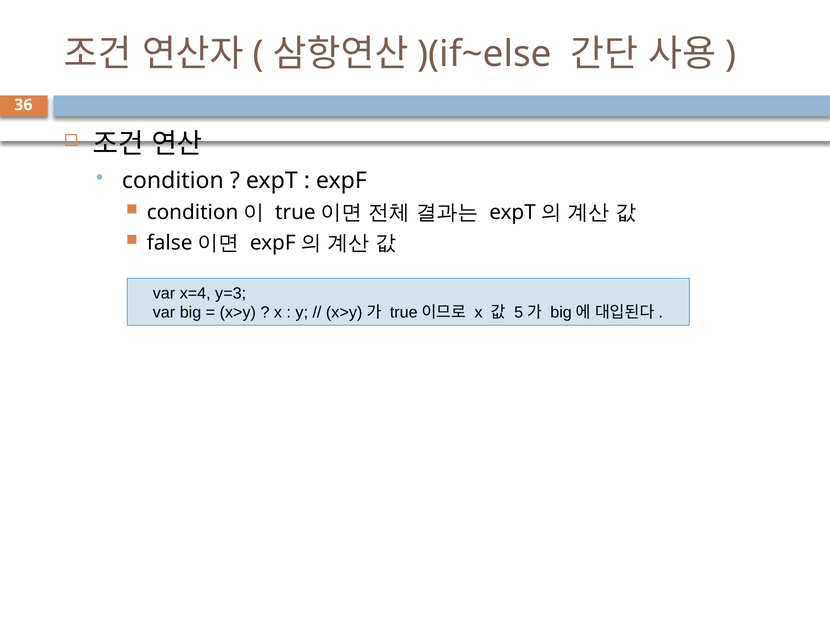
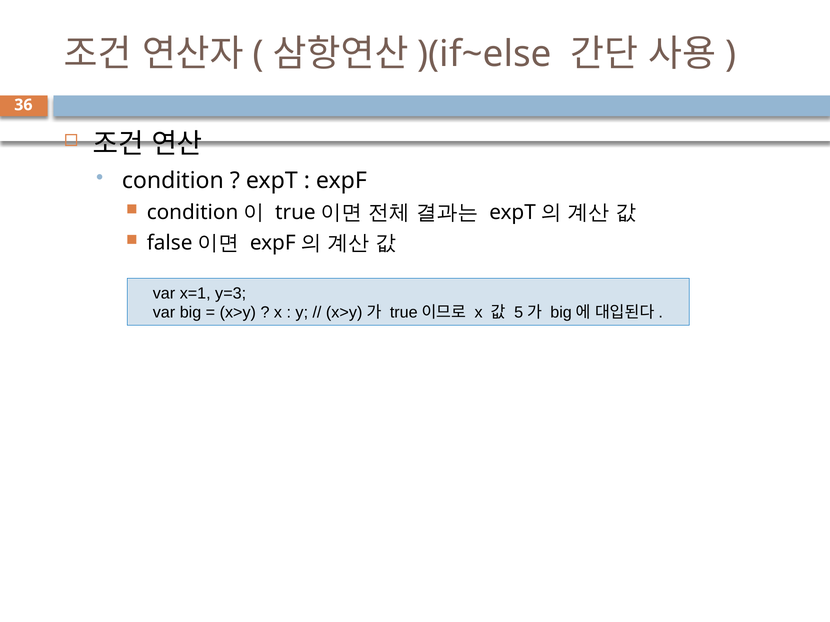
x=4: x=4 -> x=1
